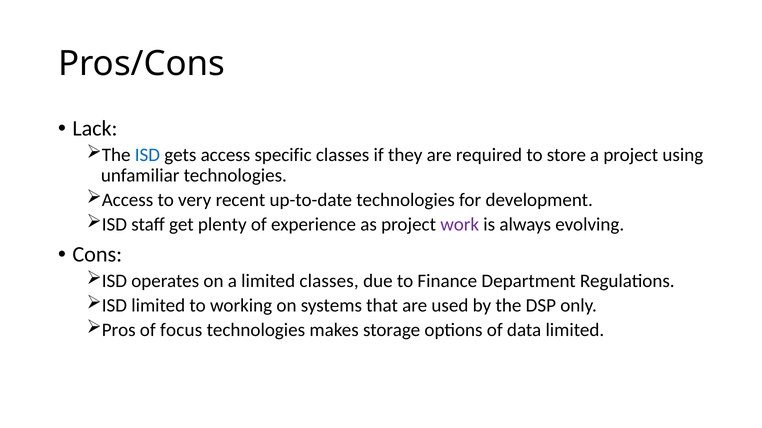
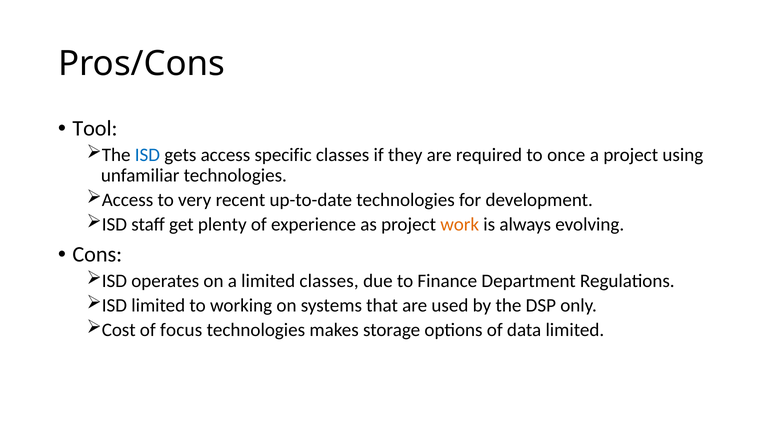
Lack: Lack -> Tool
store: store -> once
work colour: purple -> orange
Pros: Pros -> Cost
